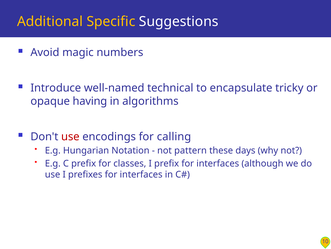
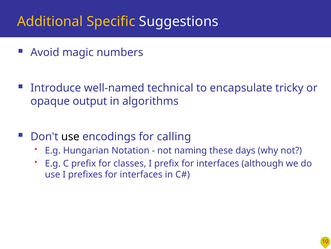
having: having -> output
use at (70, 136) colour: red -> black
pattern: pattern -> naming
